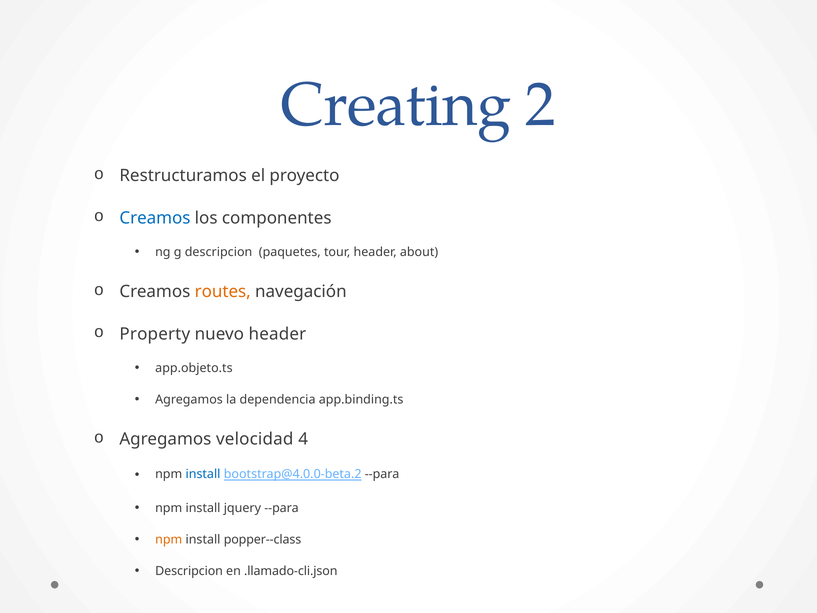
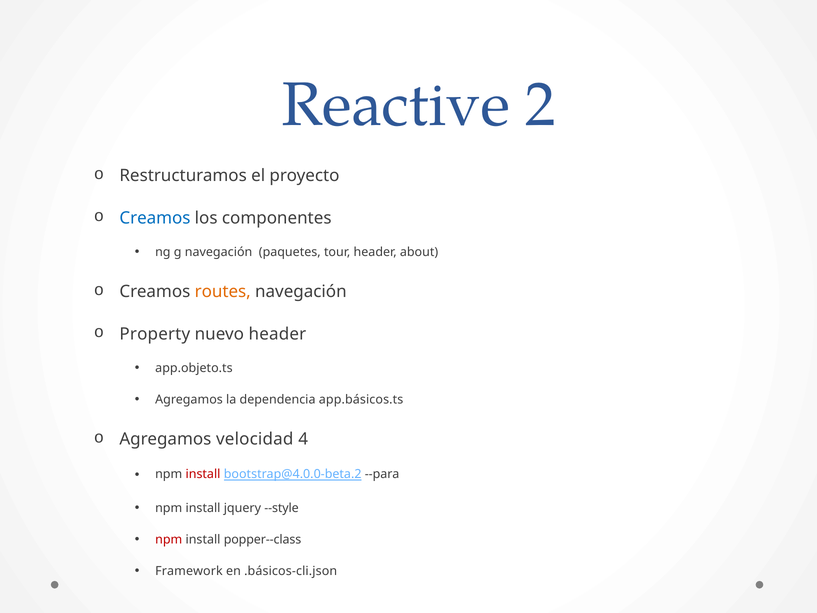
Creating: Creating -> Reactive
g descripcion: descripcion -> navegación
app.binding.ts: app.binding.ts -> app.básicos.ts
install at (203, 474) colour: blue -> red
jquery --para: --para -> --style
npm at (169, 539) colour: orange -> red
Descripcion at (189, 571): Descripcion -> Framework
.llamado-cli.json: .llamado-cli.json -> .básicos-cli.json
